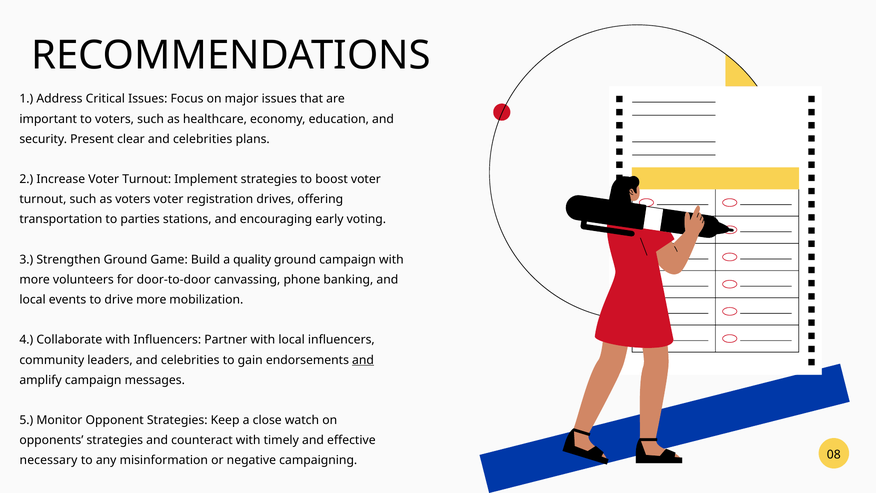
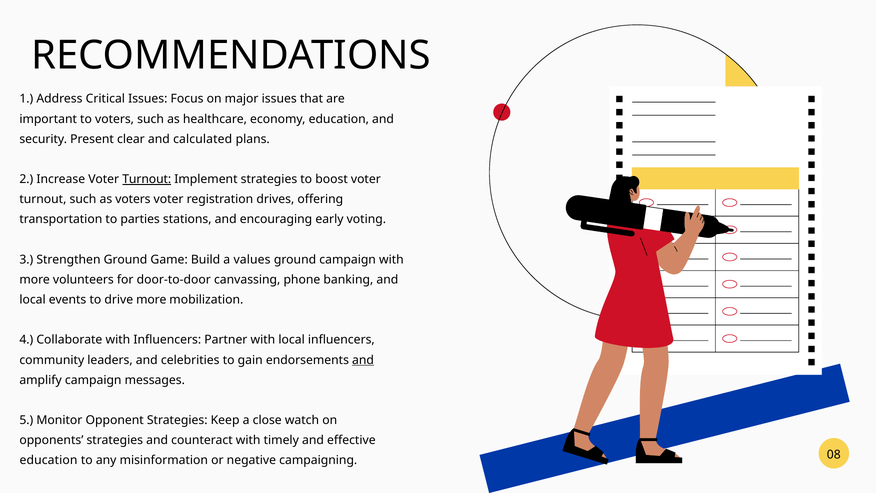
clear and celebrities: celebrities -> calculated
Turnout at (147, 179) underline: none -> present
quality: quality -> values
necessary at (49, 460): necessary -> education
